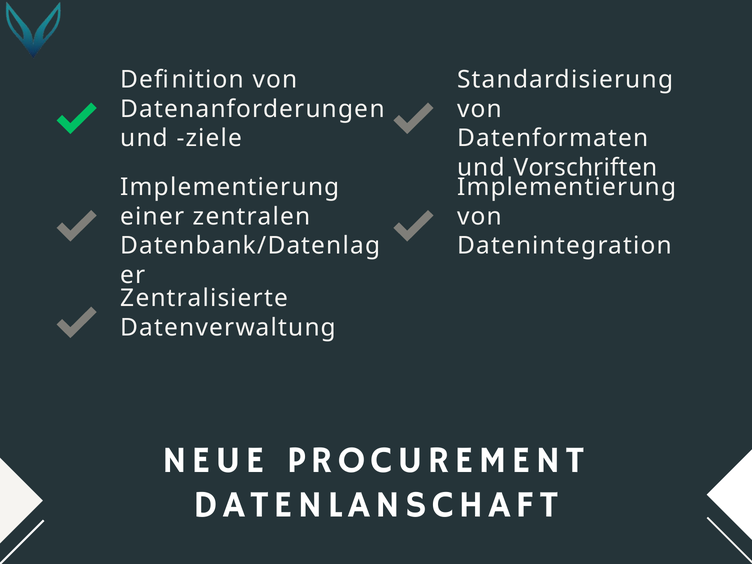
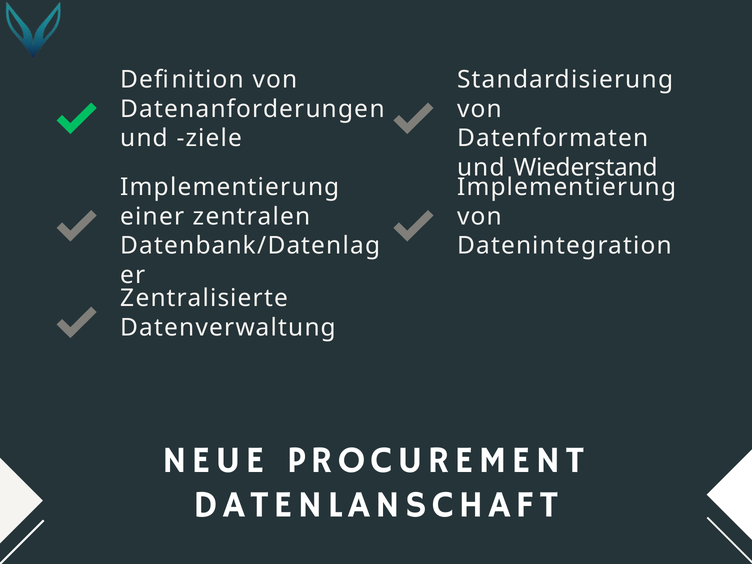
Vorschriften: Vorschriften -> Wiederstand
